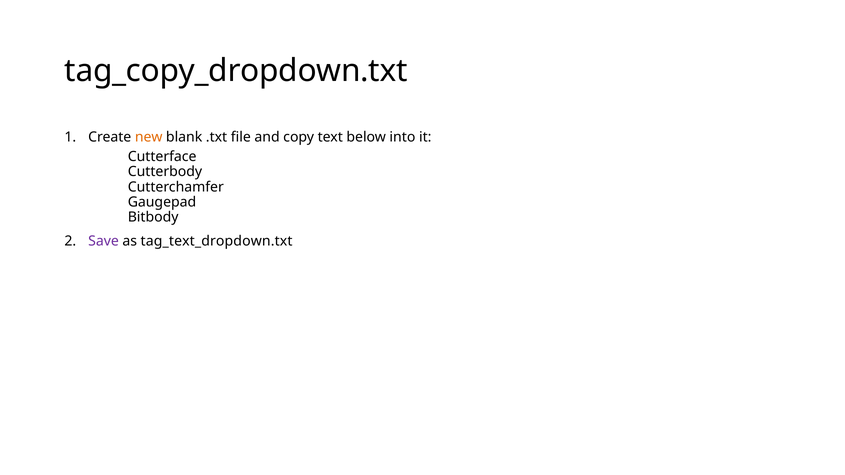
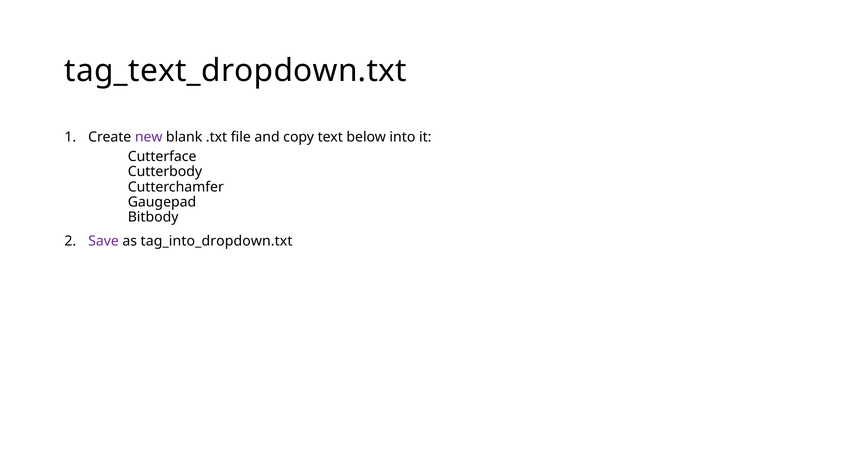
tag_copy_dropdown.txt: tag_copy_dropdown.txt -> tag_text_dropdown.txt
new colour: orange -> purple
tag_text_dropdown.txt: tag_text_dropdown.txt -> tag_into_dropdown.txt
